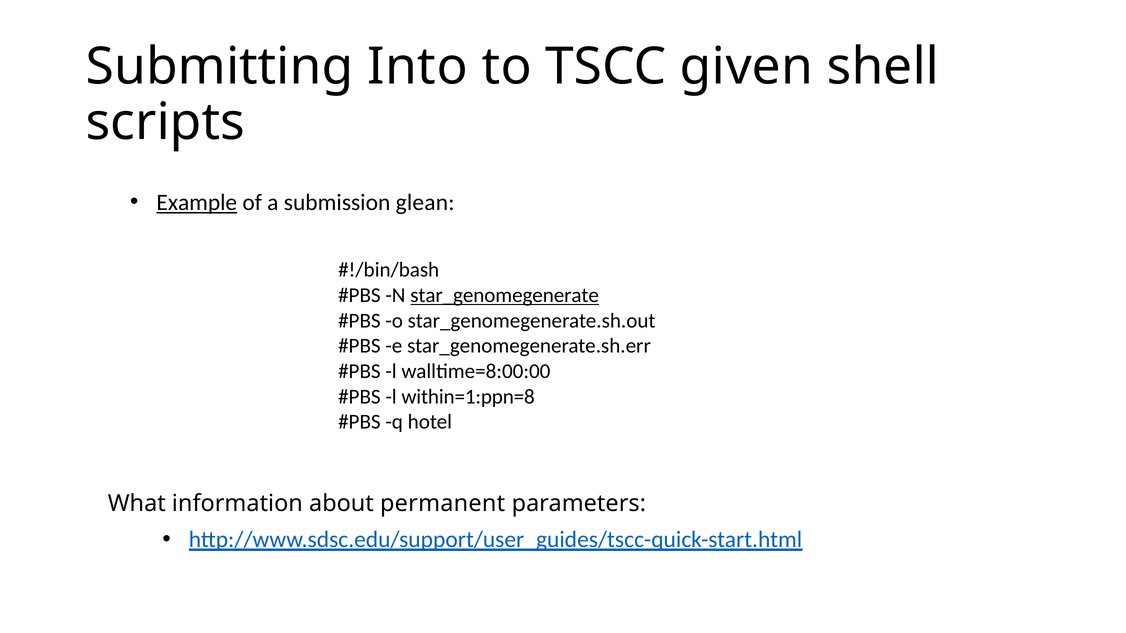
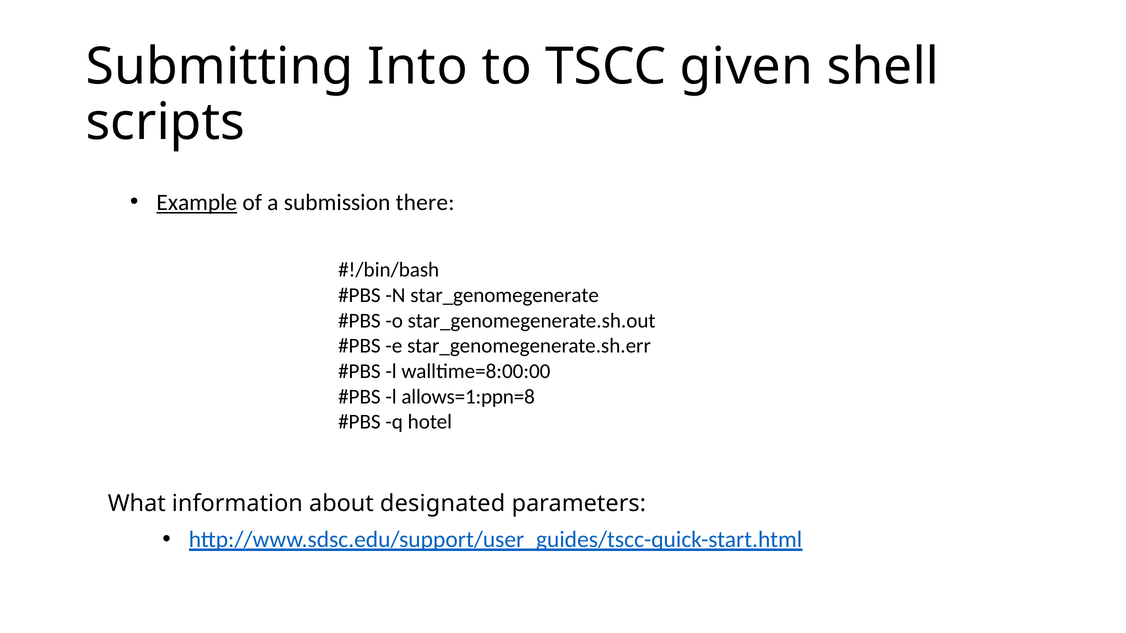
glean: glean -> there
star_genomegenerate underline: present -> none
within=1:ppn=8: within=1:ppn=8 -> allows=1:ppn=8
permanent: permanent -> designated
